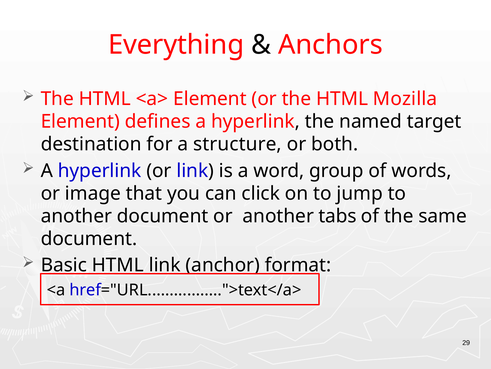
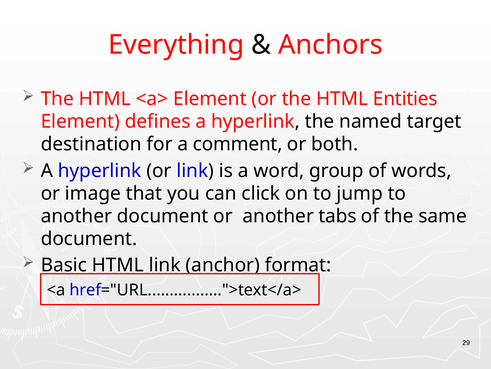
Mozilla: Mozilla -> Entities
structure: structure -> comment
